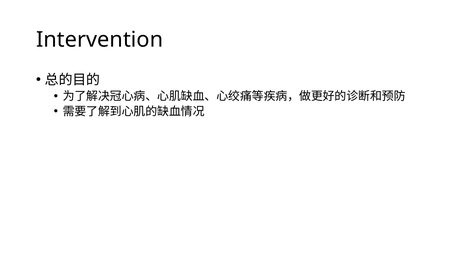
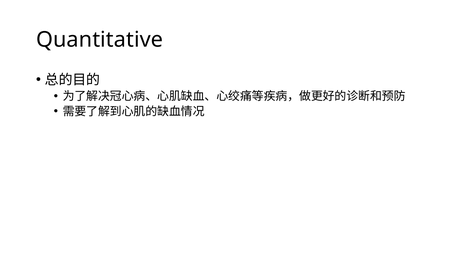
Intervention: Intervention -> Quantitative
